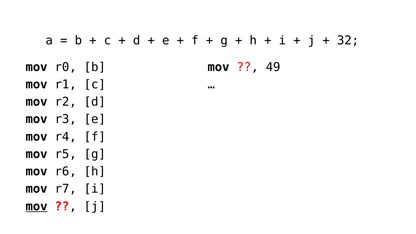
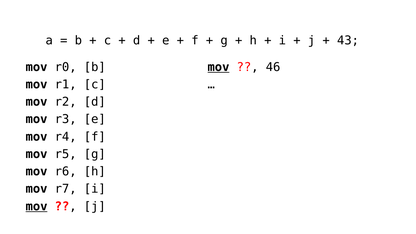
32: 32 -> 43
mov at (218, 67) underline: none -> present
49: 49 -> 46
